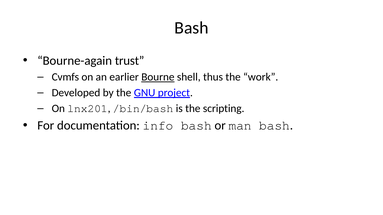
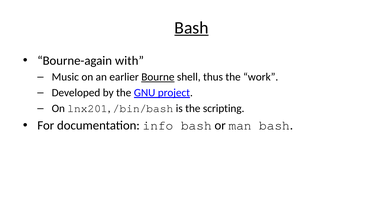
Bash at (191, 28) underline: none -> present
trust: trust -> with
Cvmfs: Cvmfs -> Music
